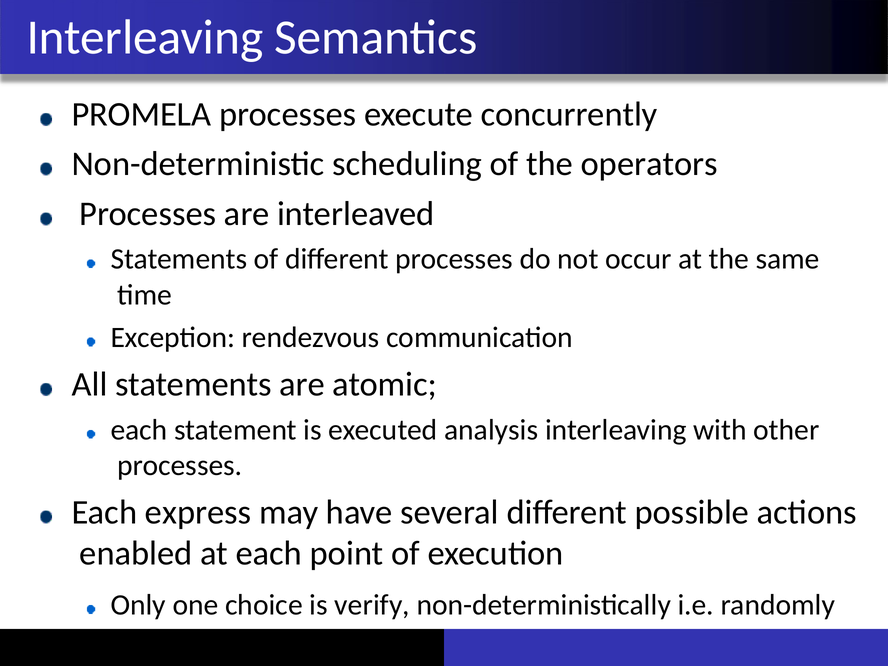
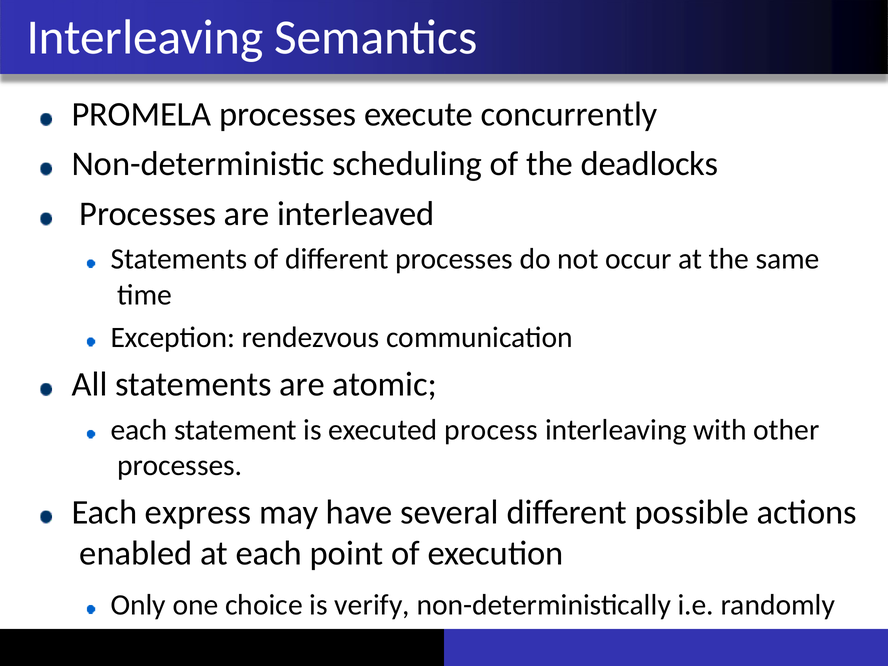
operators: operators -> deadlocks
analysis: analysis -> process
